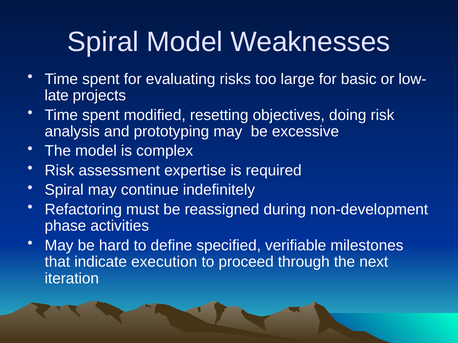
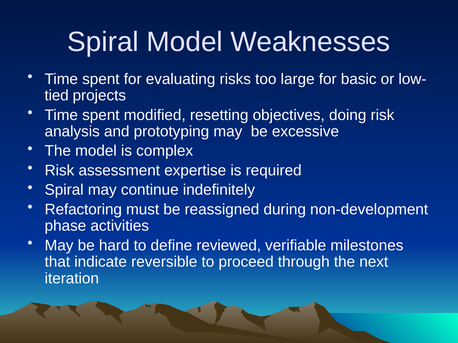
late: late -> tied
specified: specified -> reviewed
execution: execution -> reversible
